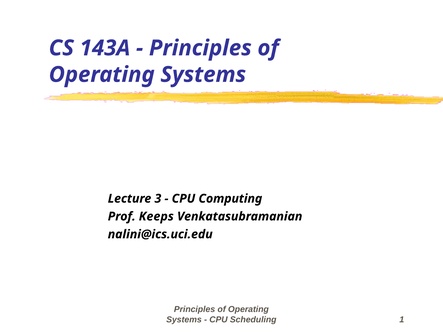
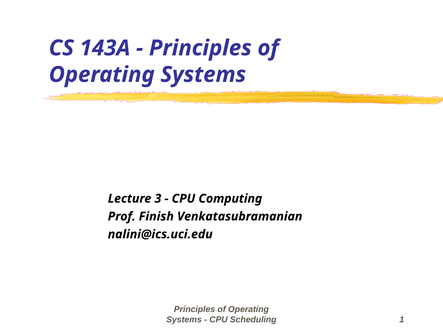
Keeps: Keeps -> Finish
